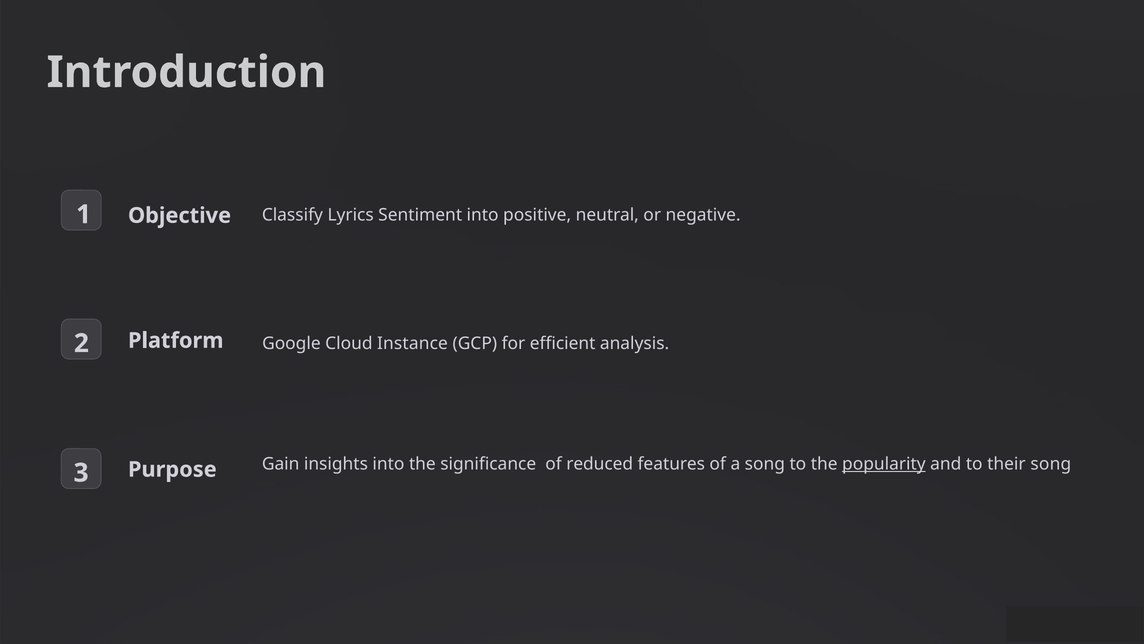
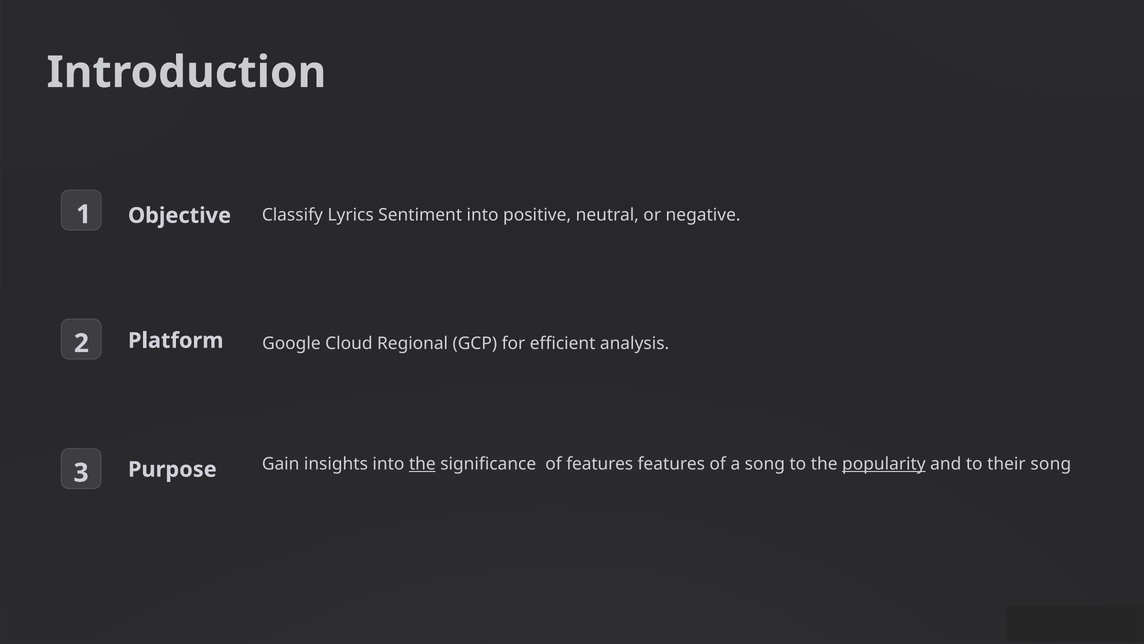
Instance: Instance -> Regional
the at (422, 464) underline: none -> present
of reduced: reduced -> features
